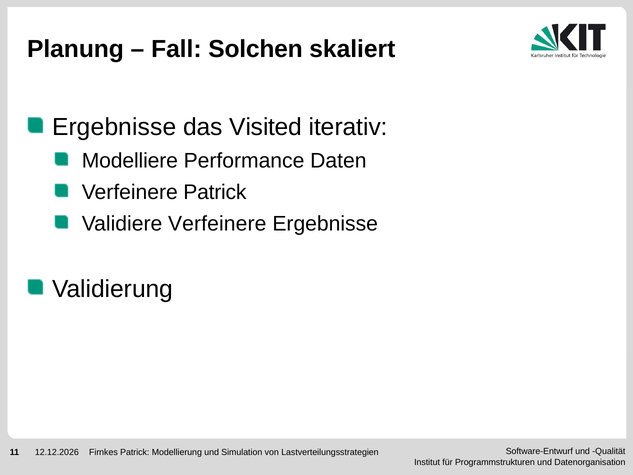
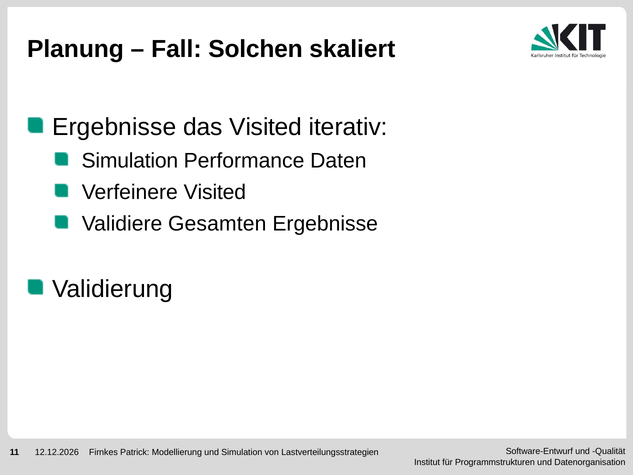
Modelliere at (130, 161): Modelliere -> Simulation
Verfeinere Patrick: Patrick -> Visited
Validiere Verfeinere: Verfeinere -> Gesamten
